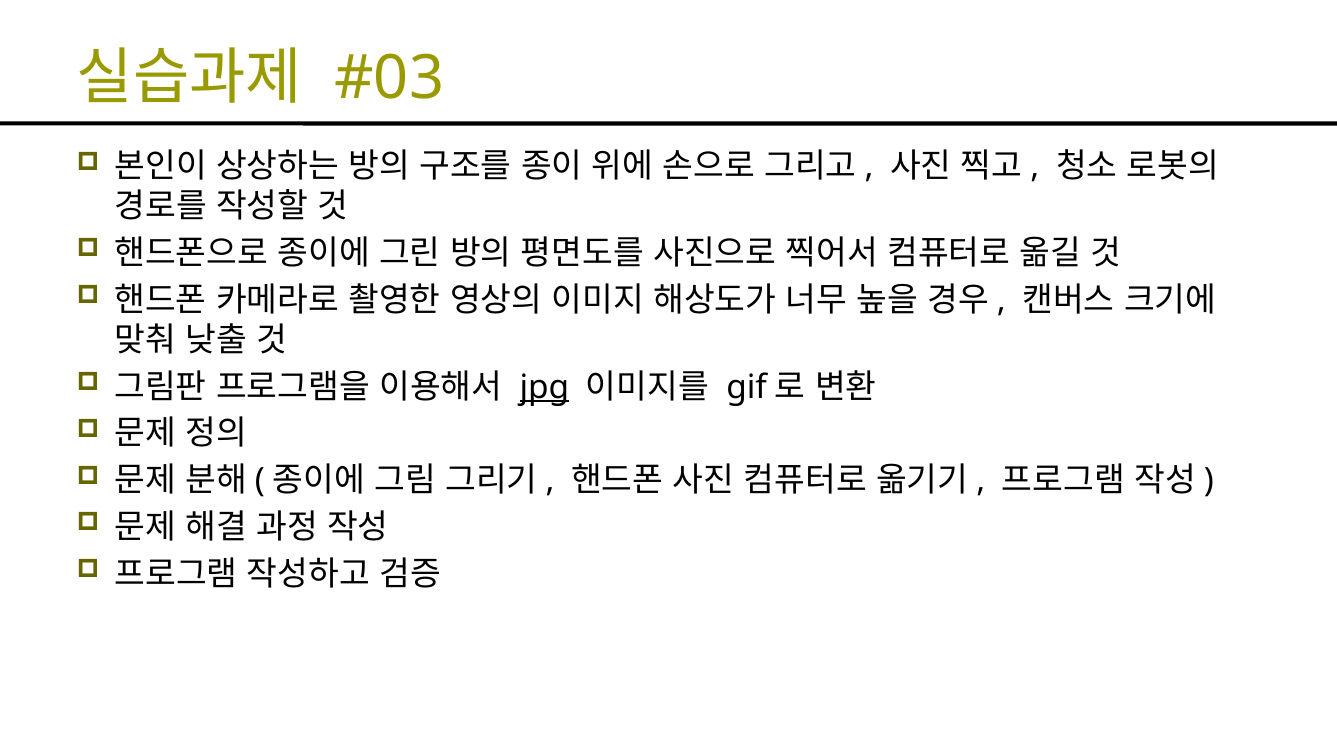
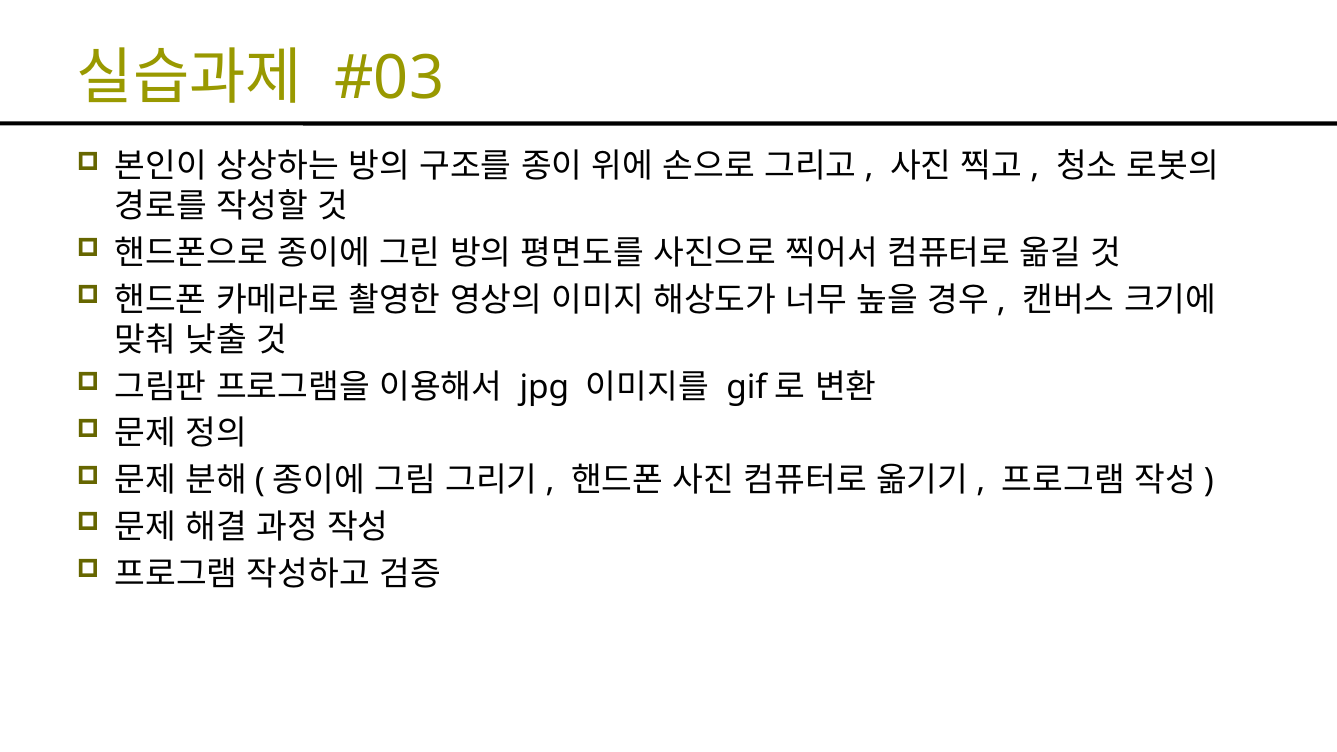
jpg underline: present -> none
